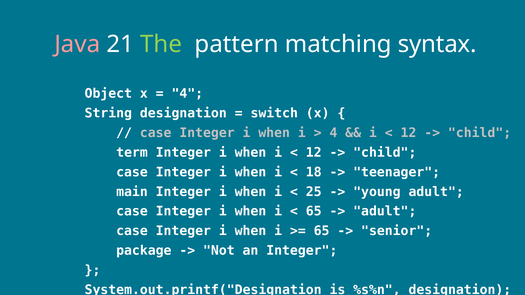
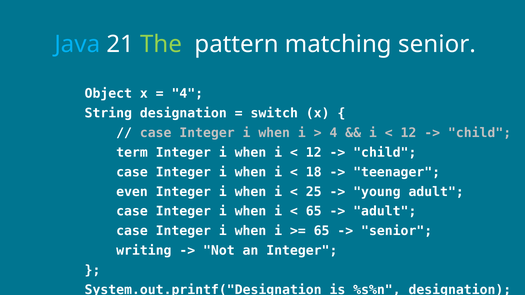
Java colour: pink -> light blue
matching syntax: syntax -> senior
main: main -> even
package: package -> writing
